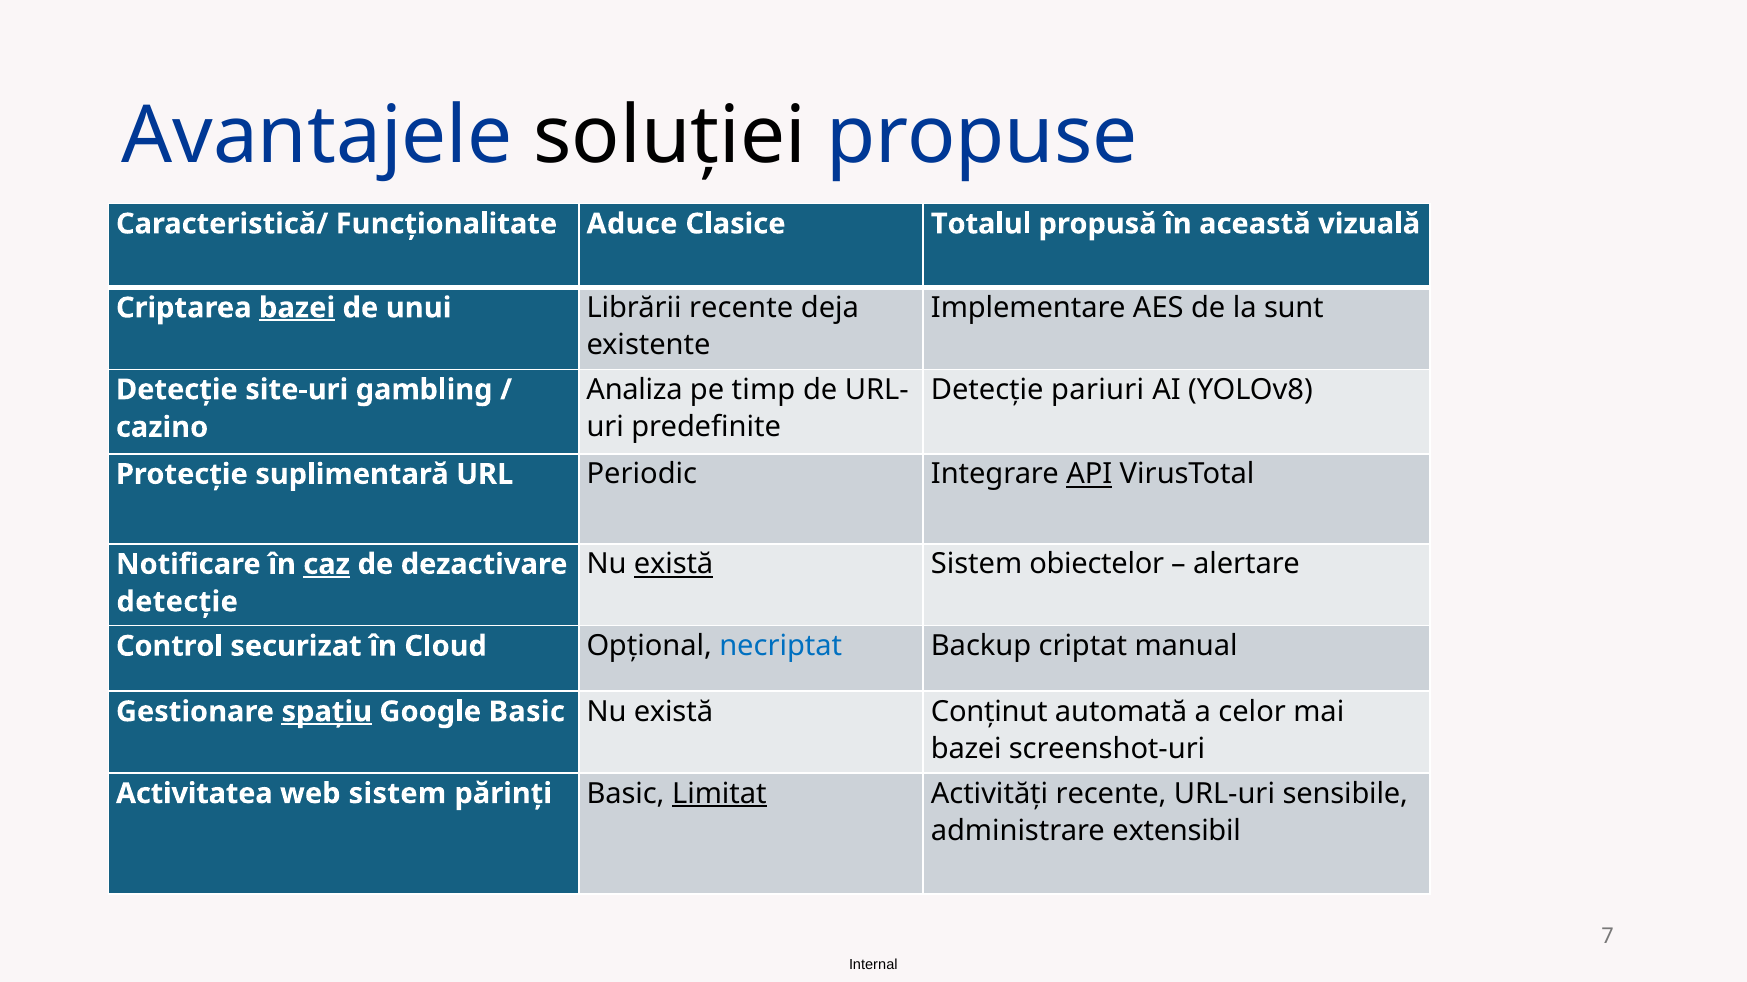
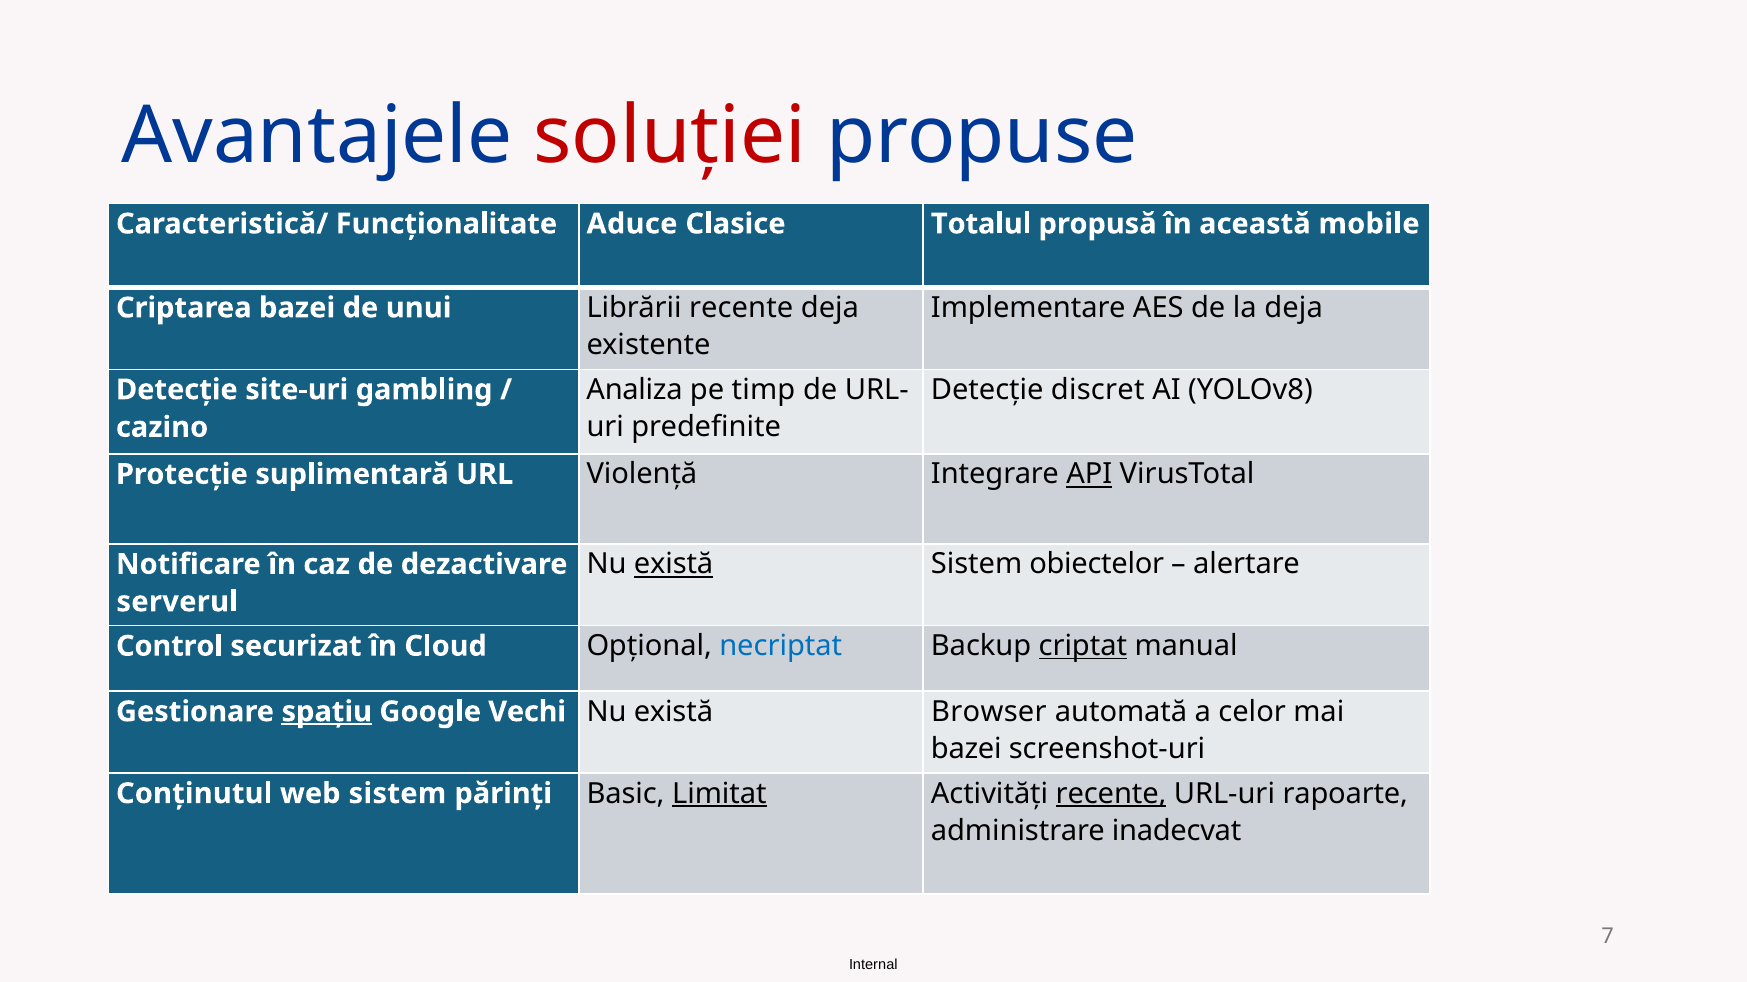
soluției colour: black -> red
vizuală: vizuală -> mobile
la sunt: sunt -> deja
bazei at (297, 308) underline: present -> none
pariuri: pariuri -> discret
Periodic: Periodic -> Violență
caz underline: present -> none
detecție at (177, 602): detecție -> serverul
criptat underline: none -> present
Google Basic: Basic -> Vechi
Conținut: Conținut -> Browser
Activitatea: Activitatea -> Conținutul
recente at (1111, 794) underline: none -> present
sensibile: sensibile -> rapoarte
extensibil: extensibil -> inadecvat
